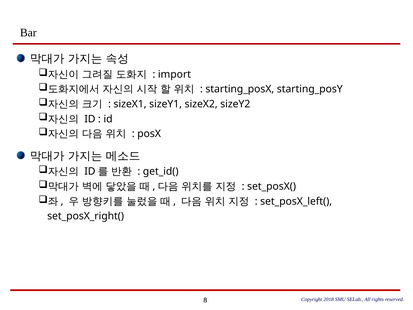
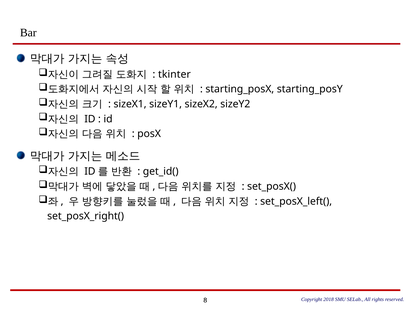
import: import -> tkinter
